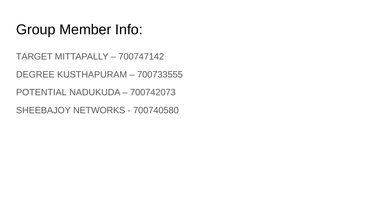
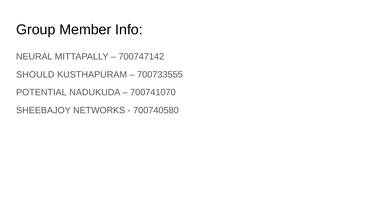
TARGET: TARGET -> NEURAL
DEGREE: DEGREE -> SHOULD
700742073: 700742073 -> 700741070
